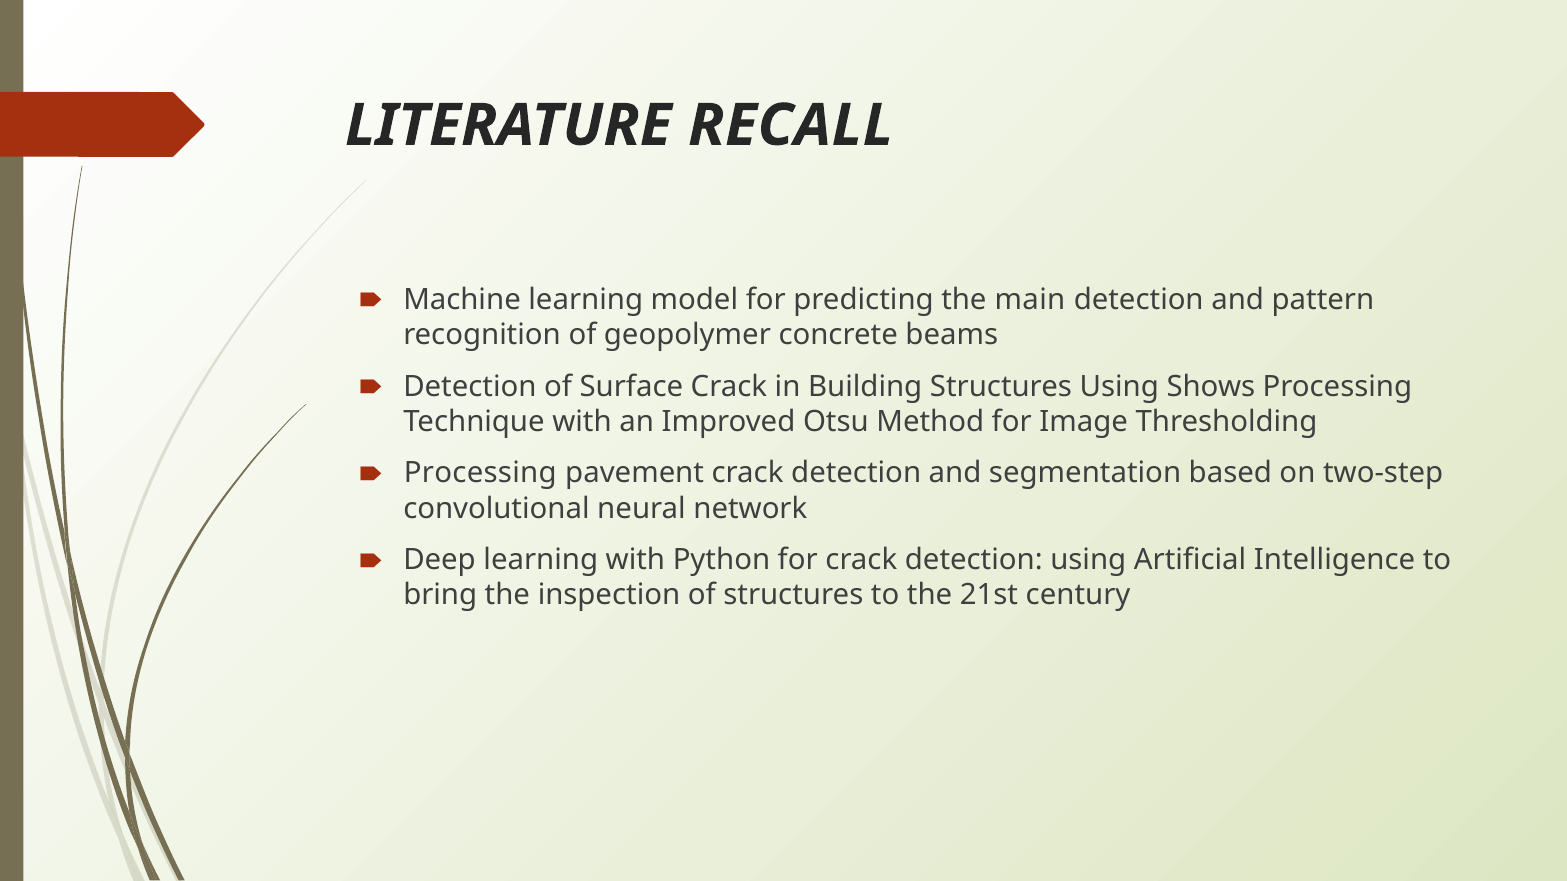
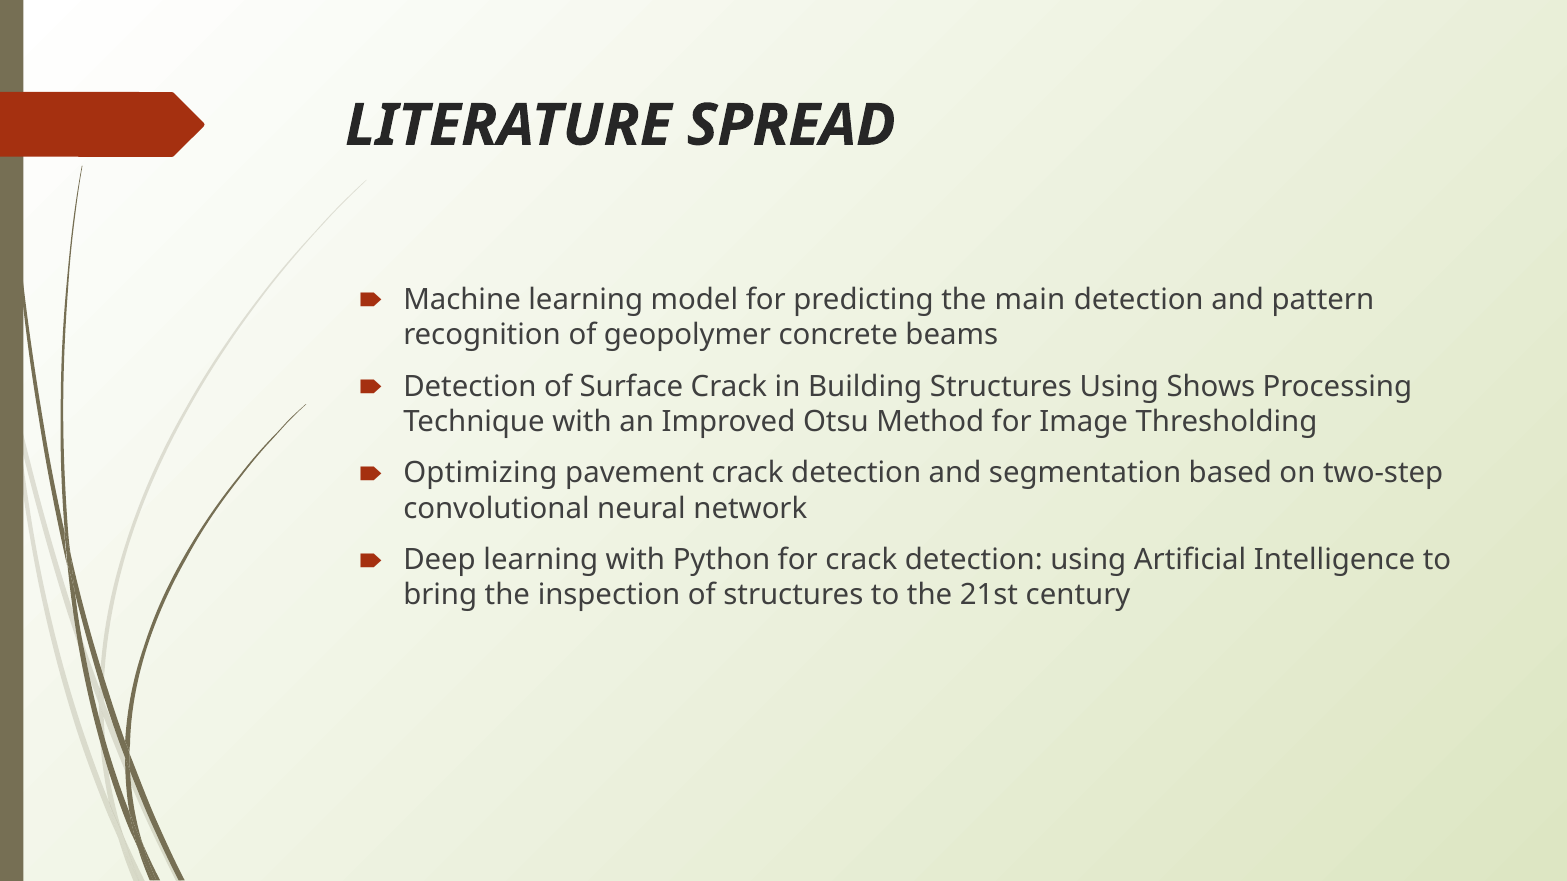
RECALL: RECALL -> SPREAD
Processing at (480, 473): Processing -> Optimizing
